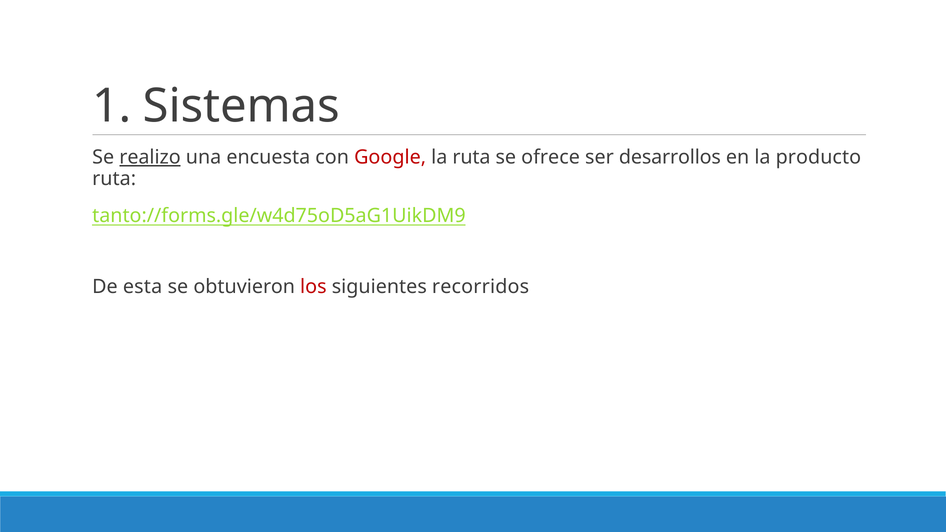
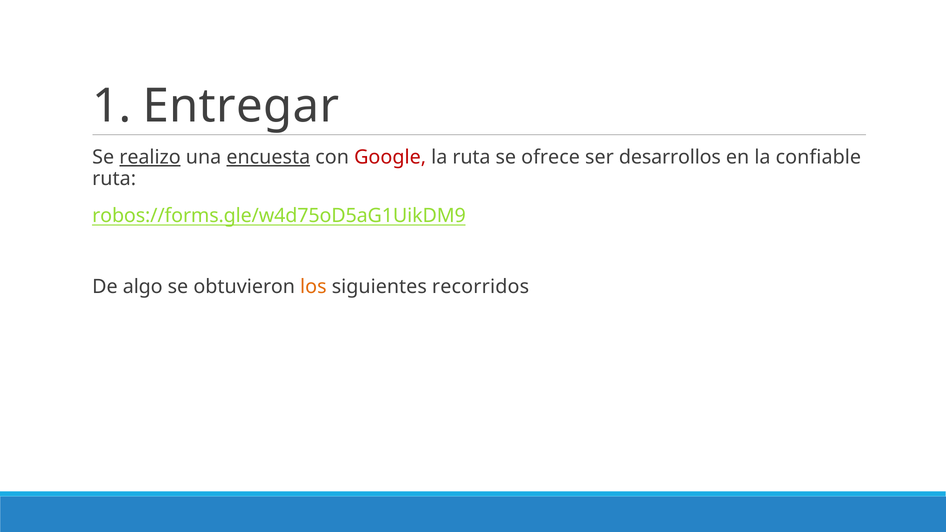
Sistemas: Sistemas -> Entregar
encuesta underline: none -> present
producto: producto -> confiable
tanto://forms.gle/w4d75oD5aG1UikDM9: tanto://forms.gle/w4d75oD5aG1UikDM9 -> robos://forms.gle/w4d75oD5aG1UikDM9
esta: esta -> algo
los colour: red -> orange
